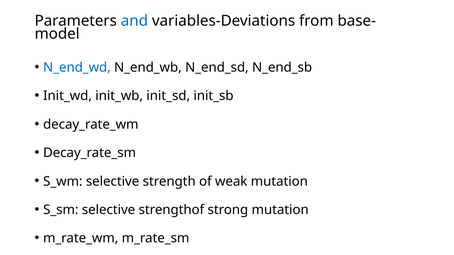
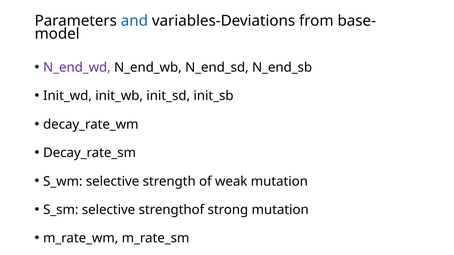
N_end_wd colour: blue -> purple
